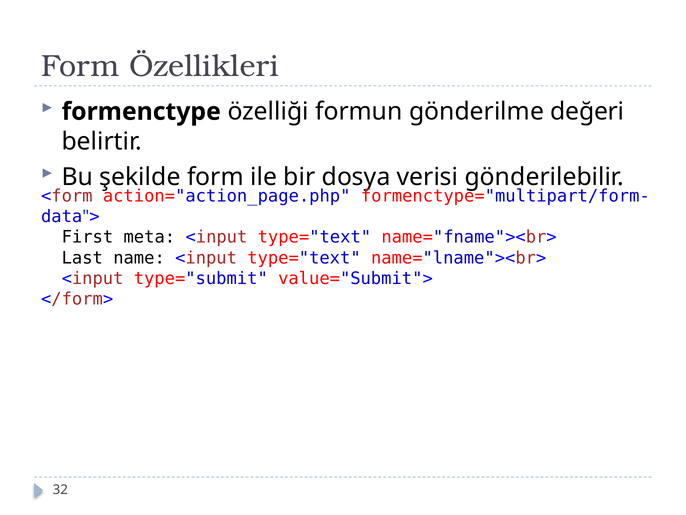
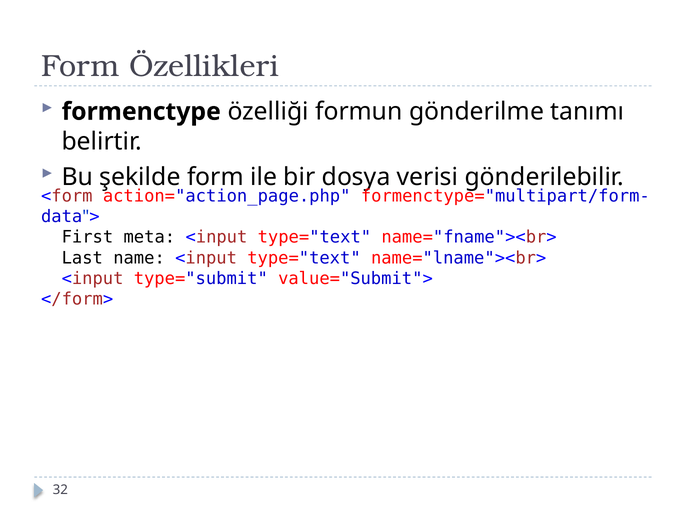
değeri: değeri -> tanımı
